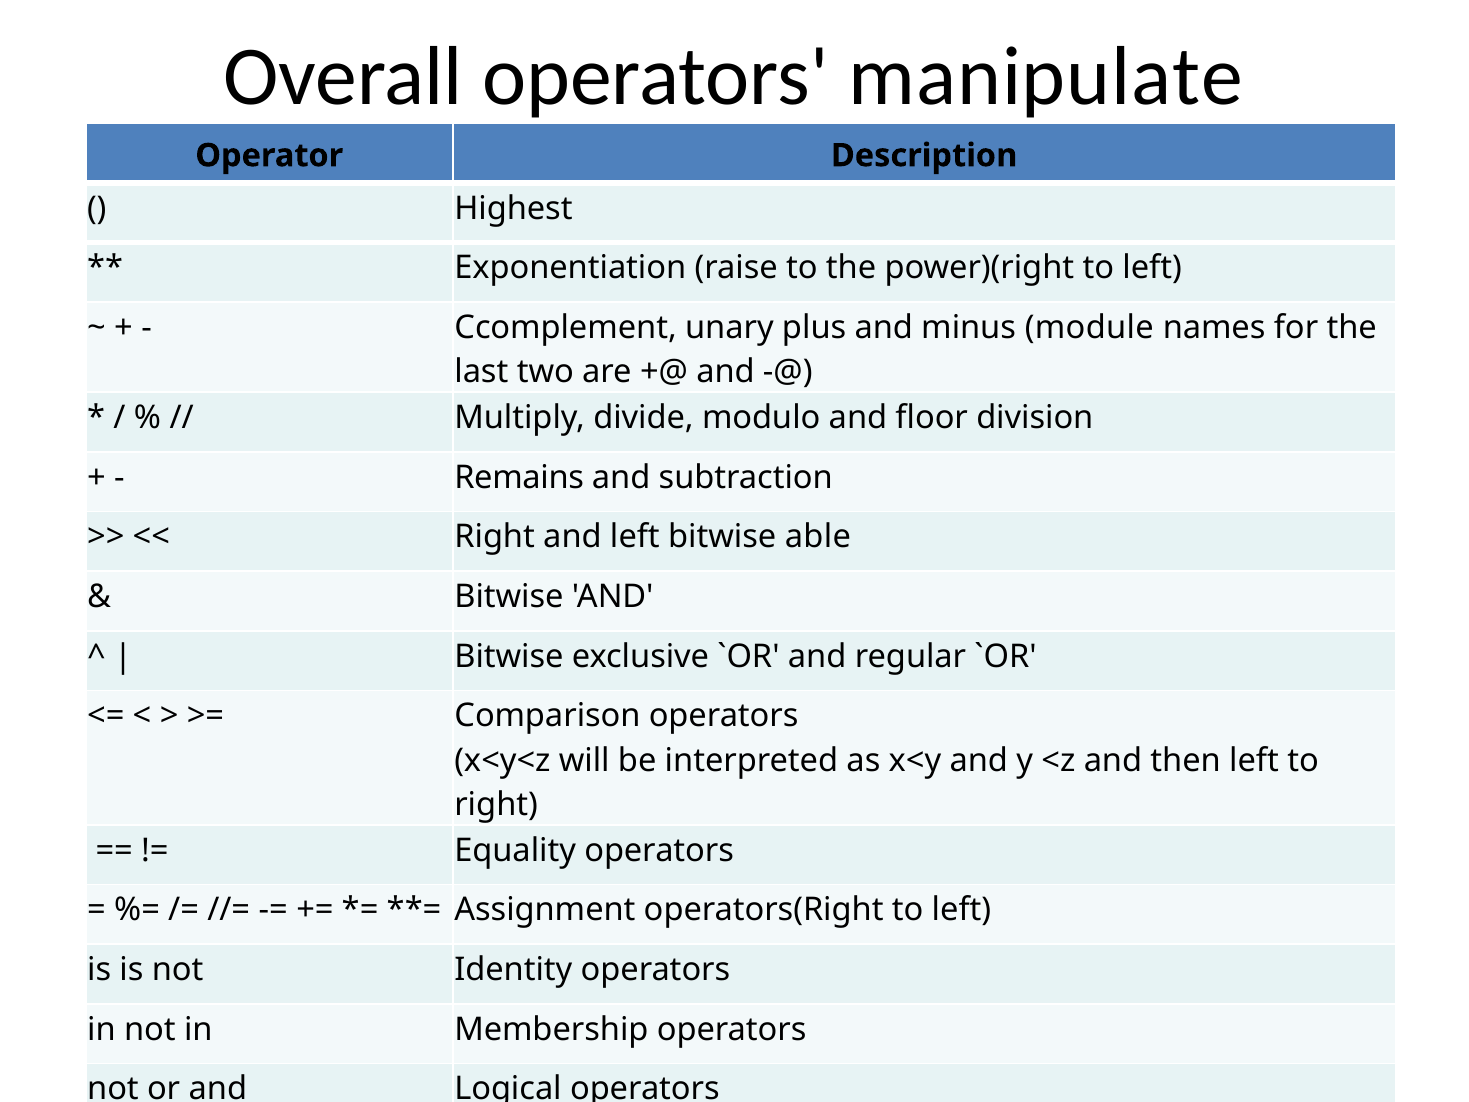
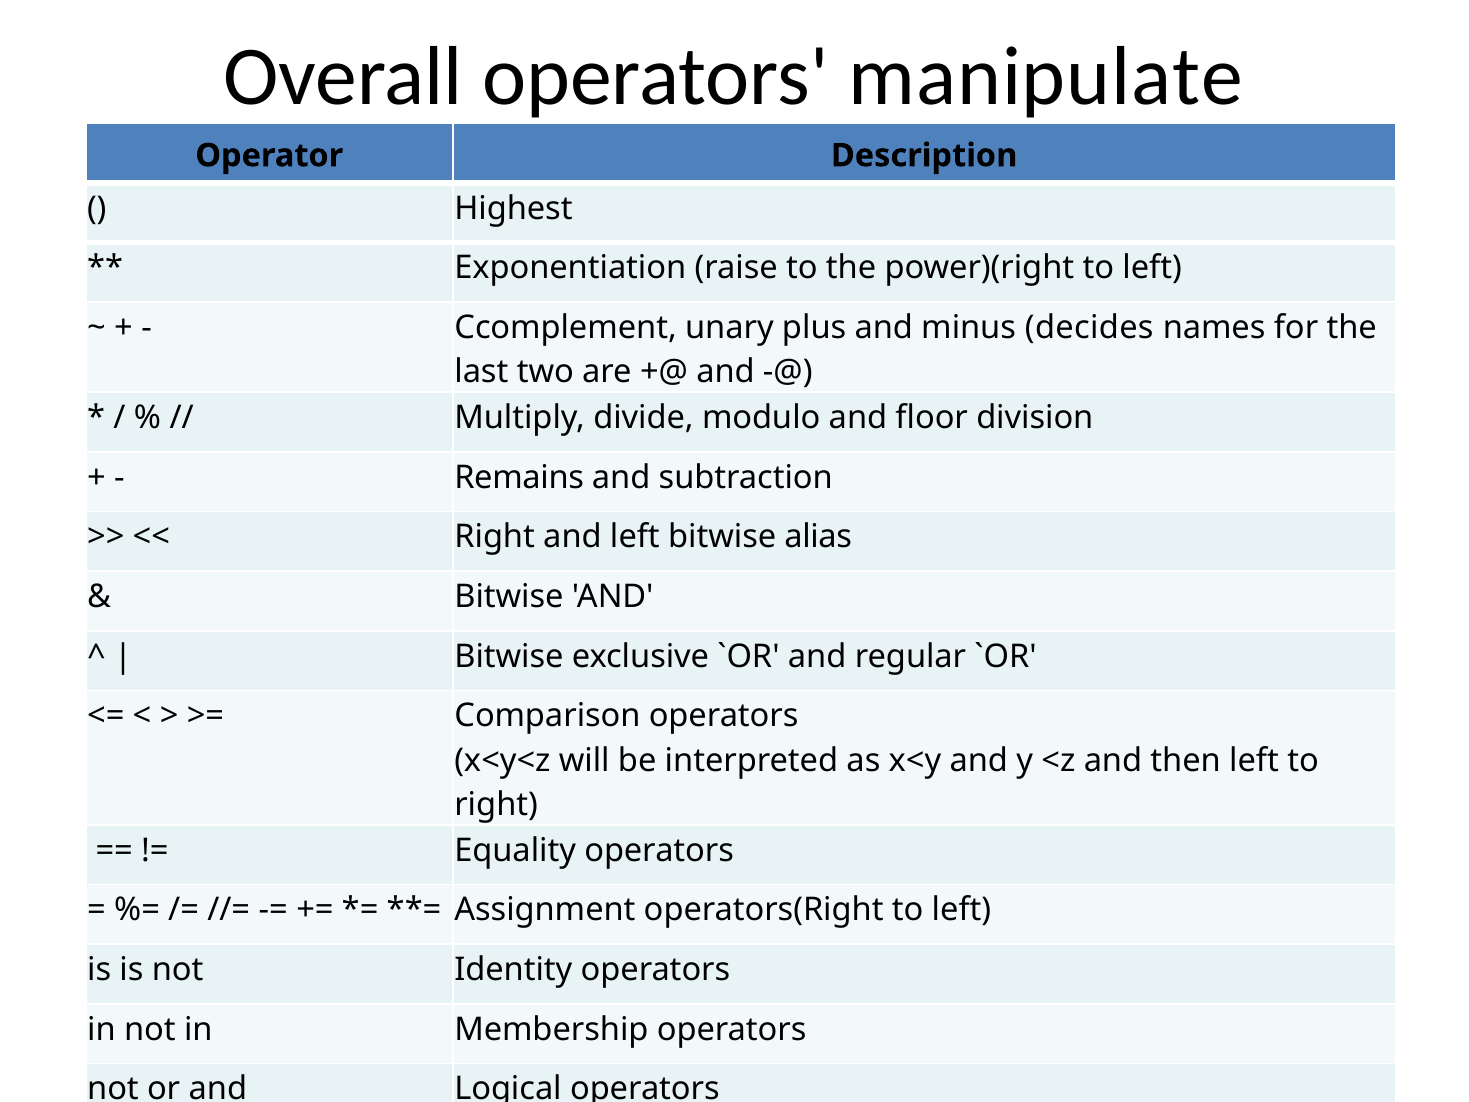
module: module -> decides
able: able -> alias
